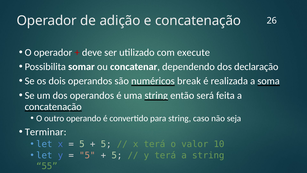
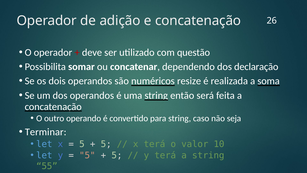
execute: execute -> questão
break: break -> resize
